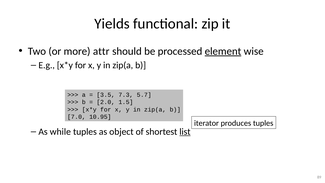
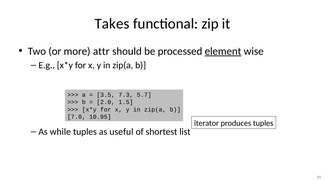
Yields: Yields -> Takes
object: object -> useful
list underline: present -> none
